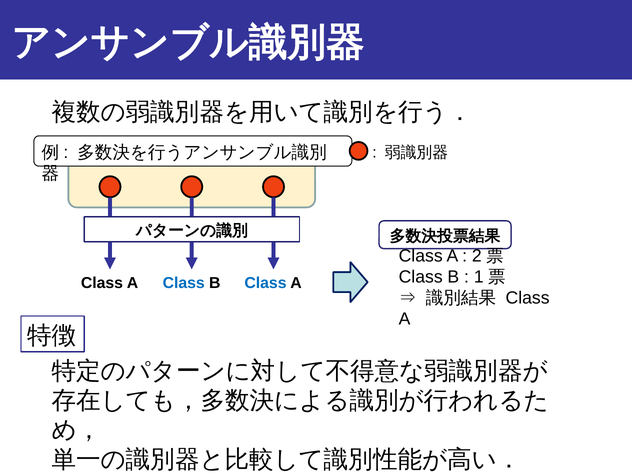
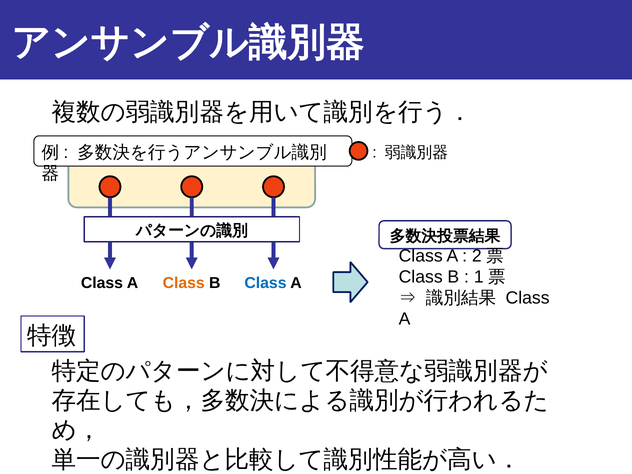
Class at (184, 283) colour: blue -> orange
